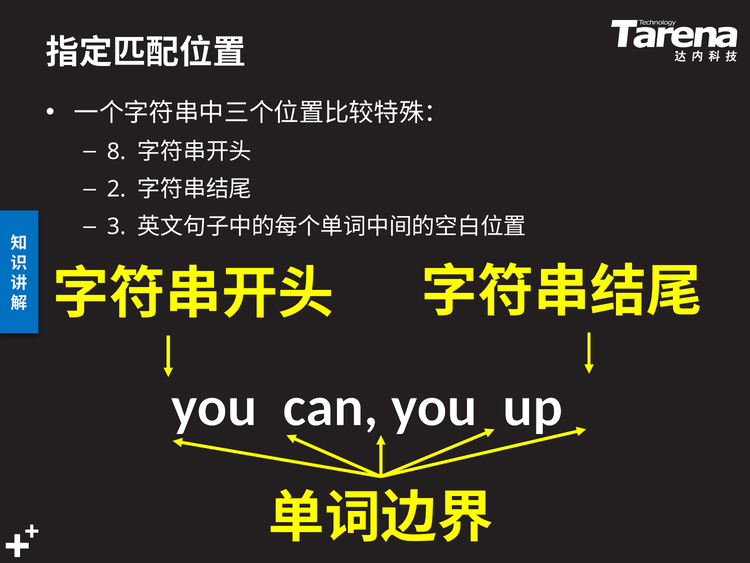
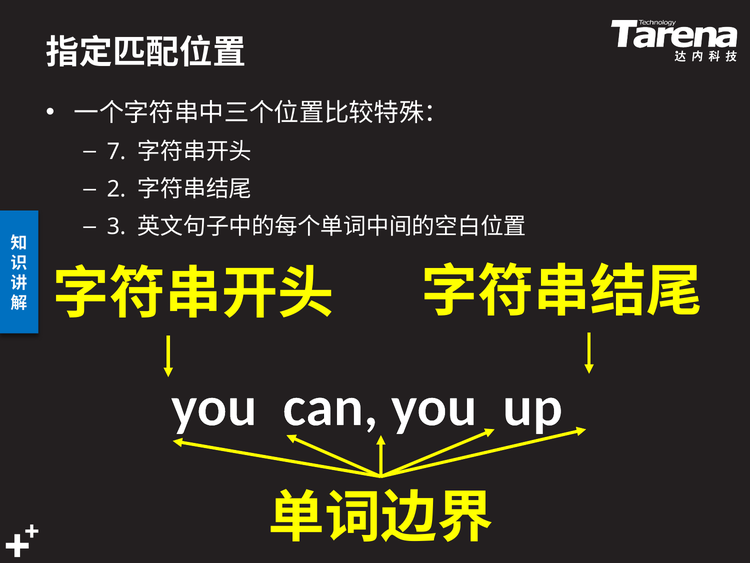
8: 8 -> 7
